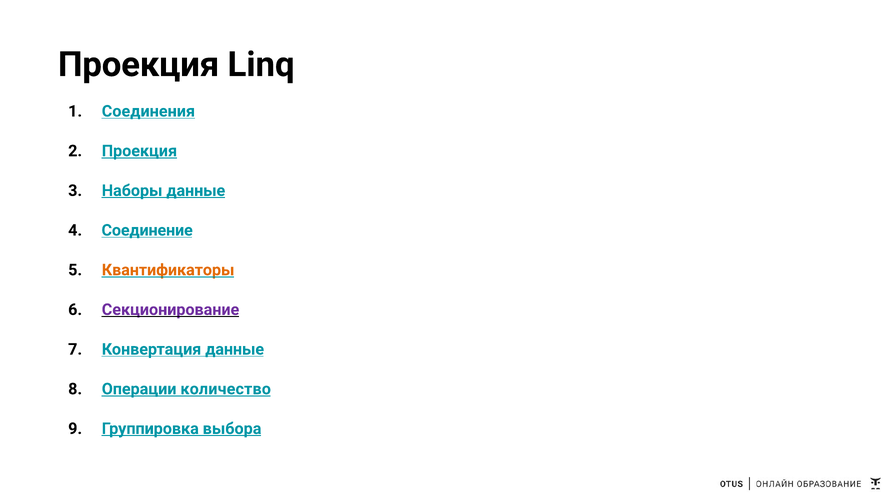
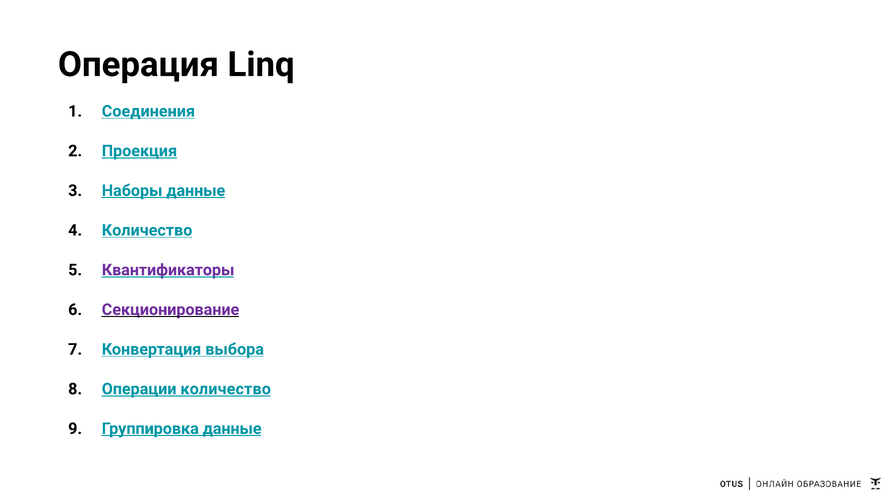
Проекция at (139, 65): Проекция -> Операция
Соединение at (147, 230): Соединение -> Количество
Квантификаторы colour: orange -> purple
Конвертация данные: данные -> выбора
Группировка выбора: выбора -> данные
